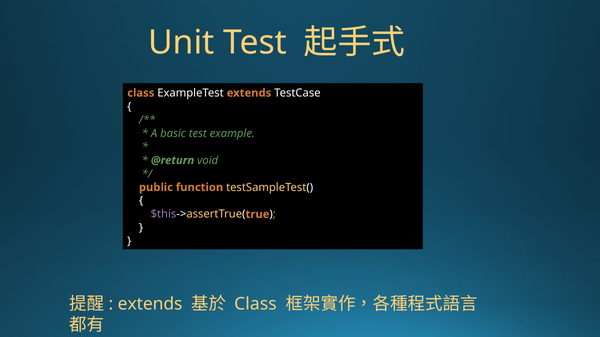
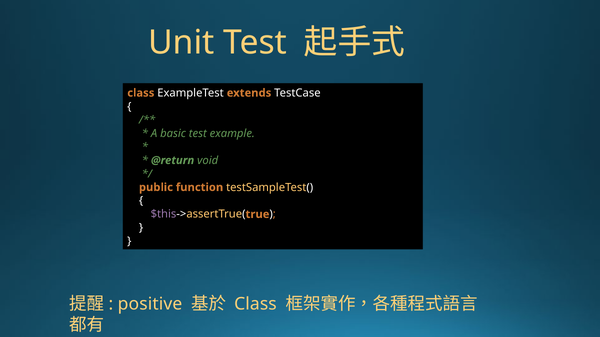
extends at (150, 304): extends -> positive
